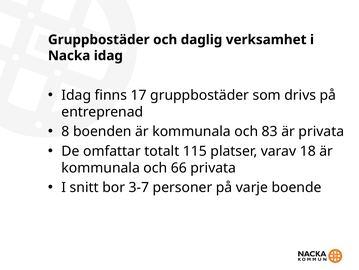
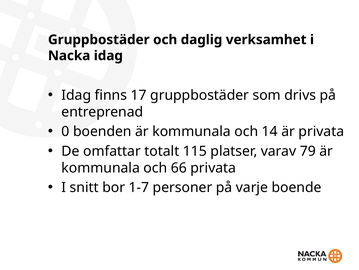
8: 8 -> 0
83: 83 -> 14
18: 18 -> 79
3-7: 3-7 -> 1-7
